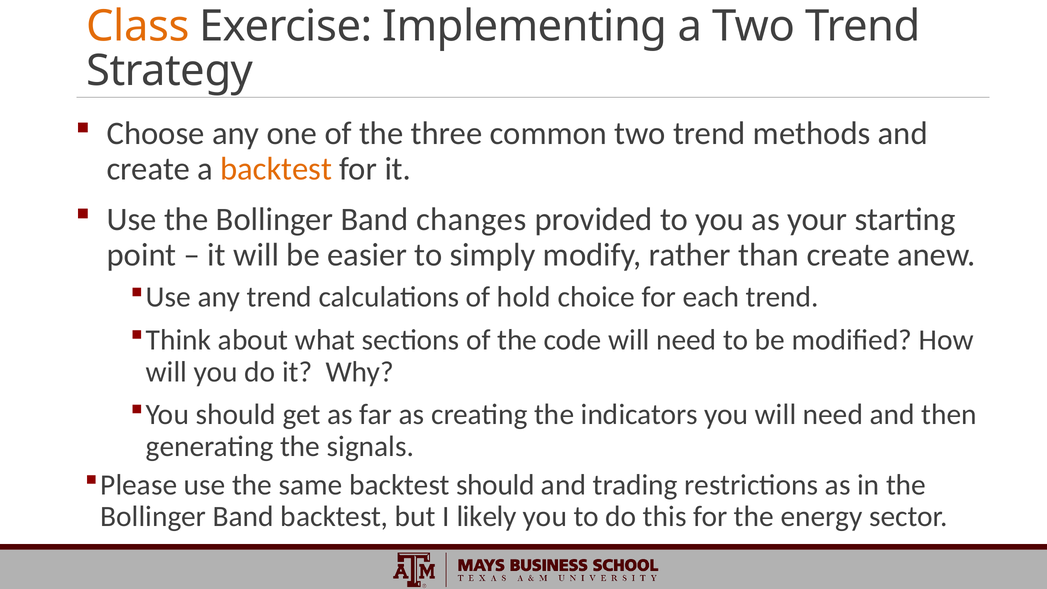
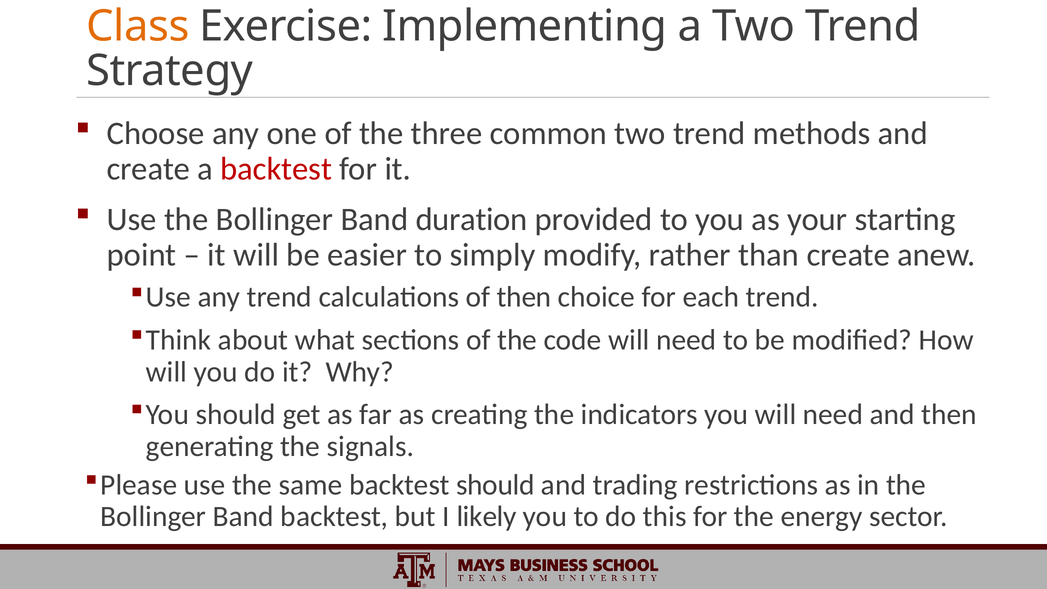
backtest at (276, 169) colour: orange -> red
changes: changes -> duration
of hold: hold -> then
